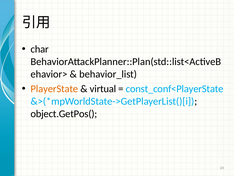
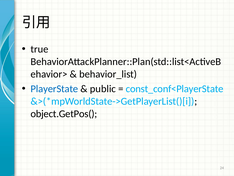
char: char -> true
PlayerState colour: orange -> blue
virtual: virtual -> public
